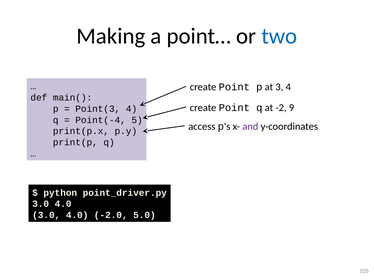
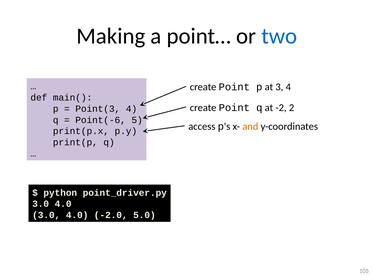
9: 9 -> 2
Point(-4: Point(-4 -> Point(-6
and colour: purple -> orange
